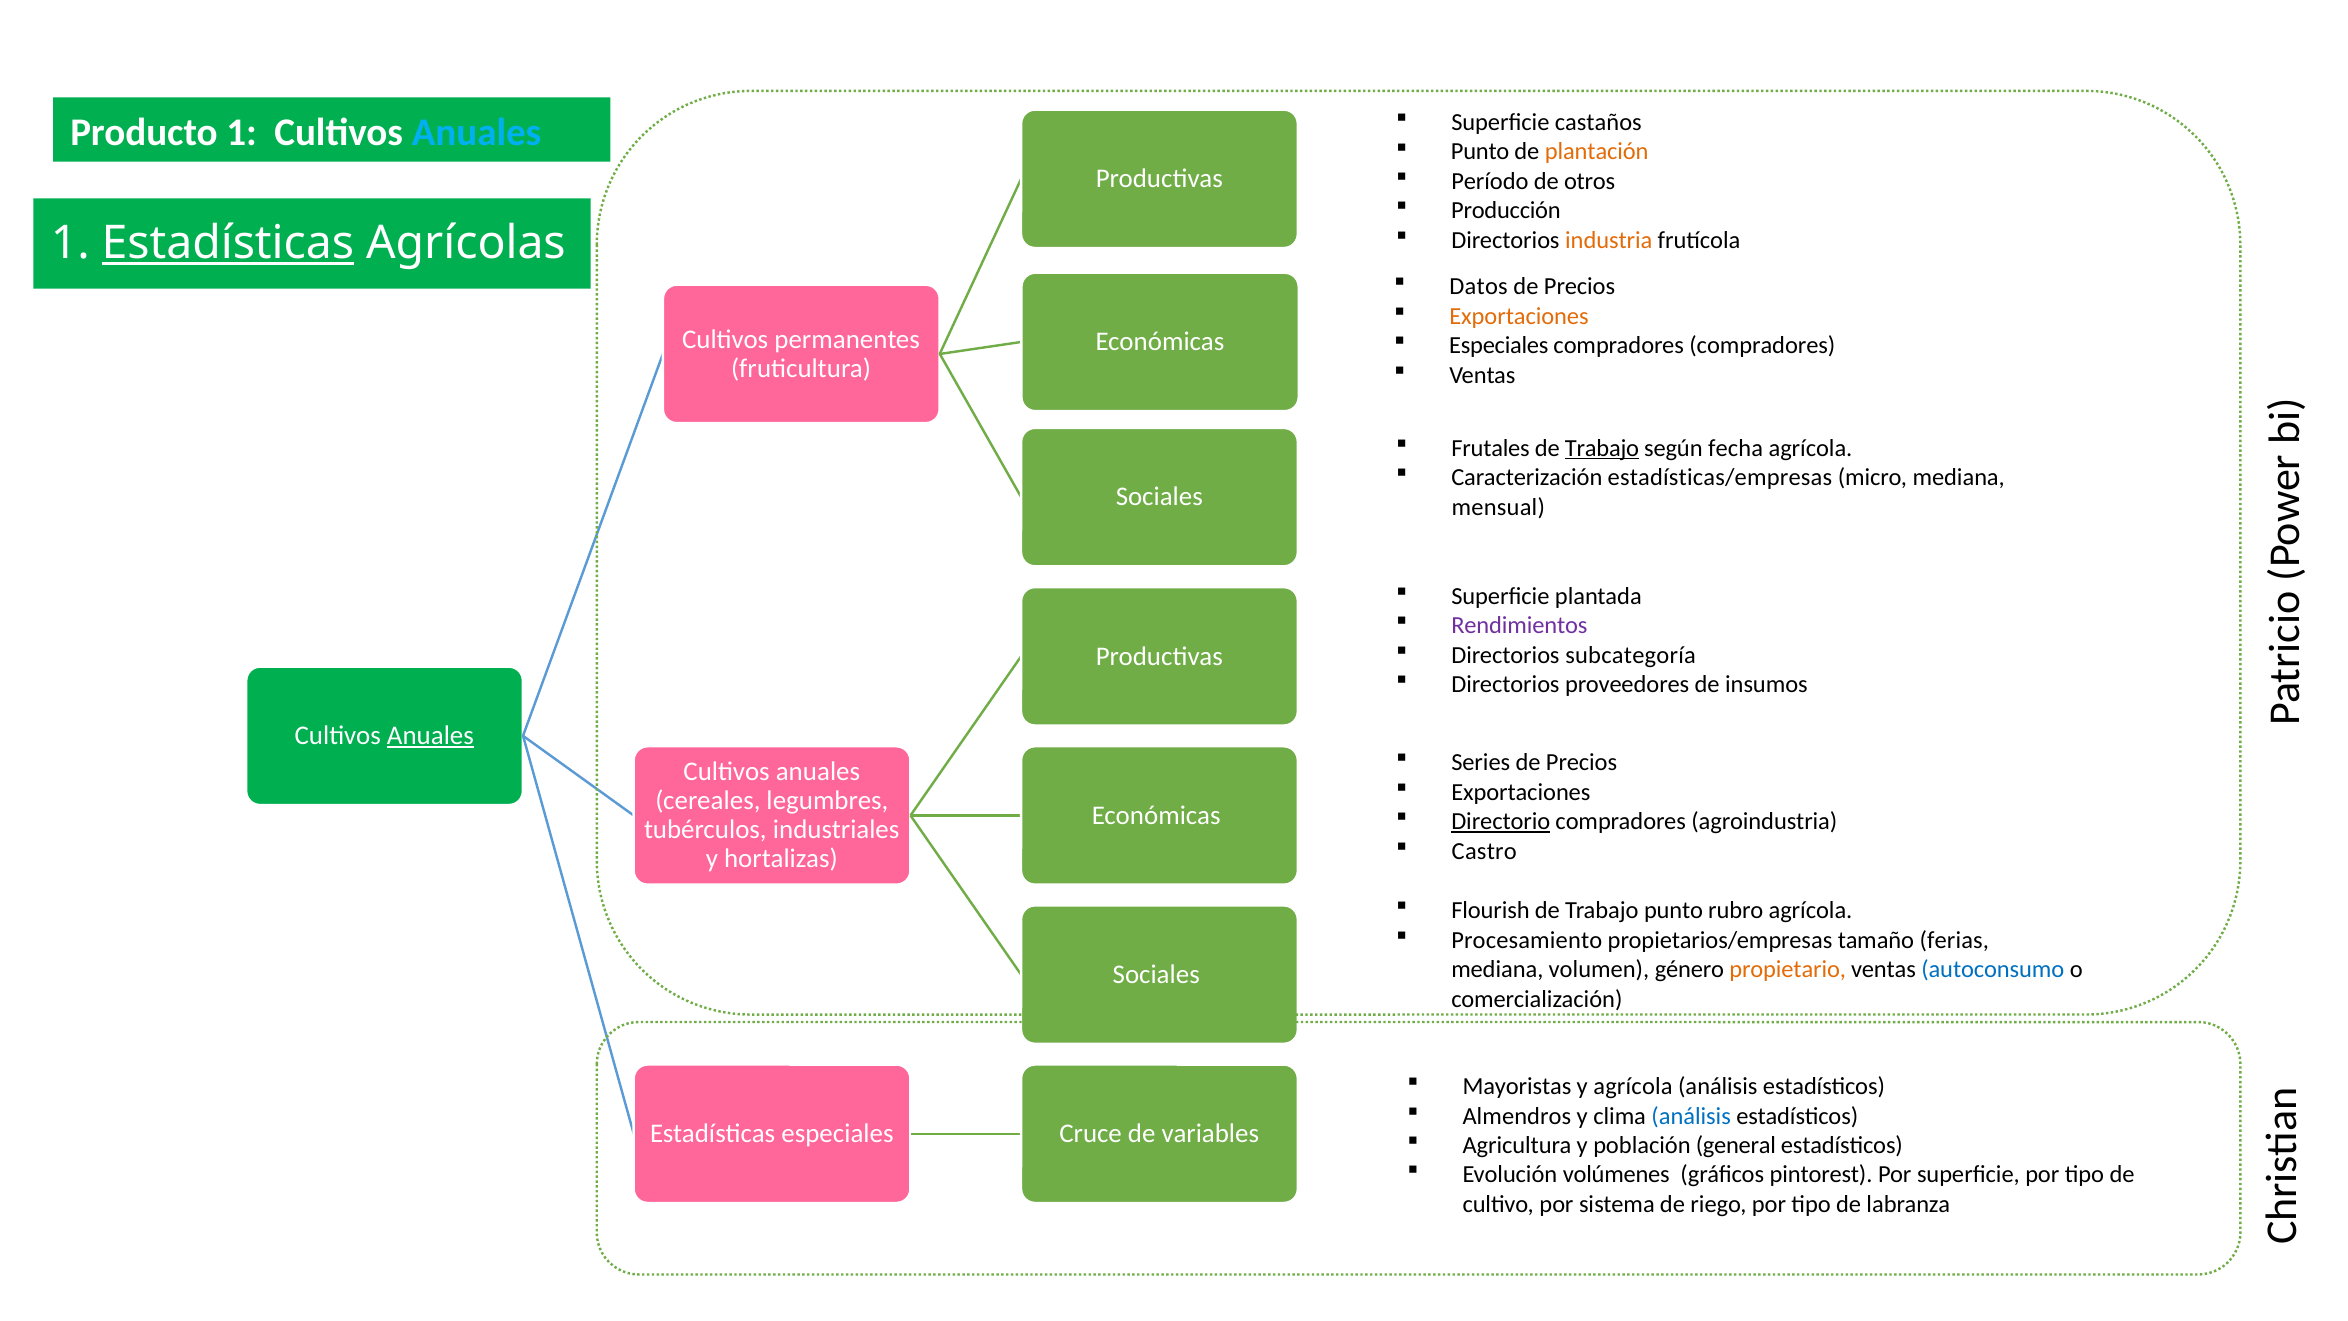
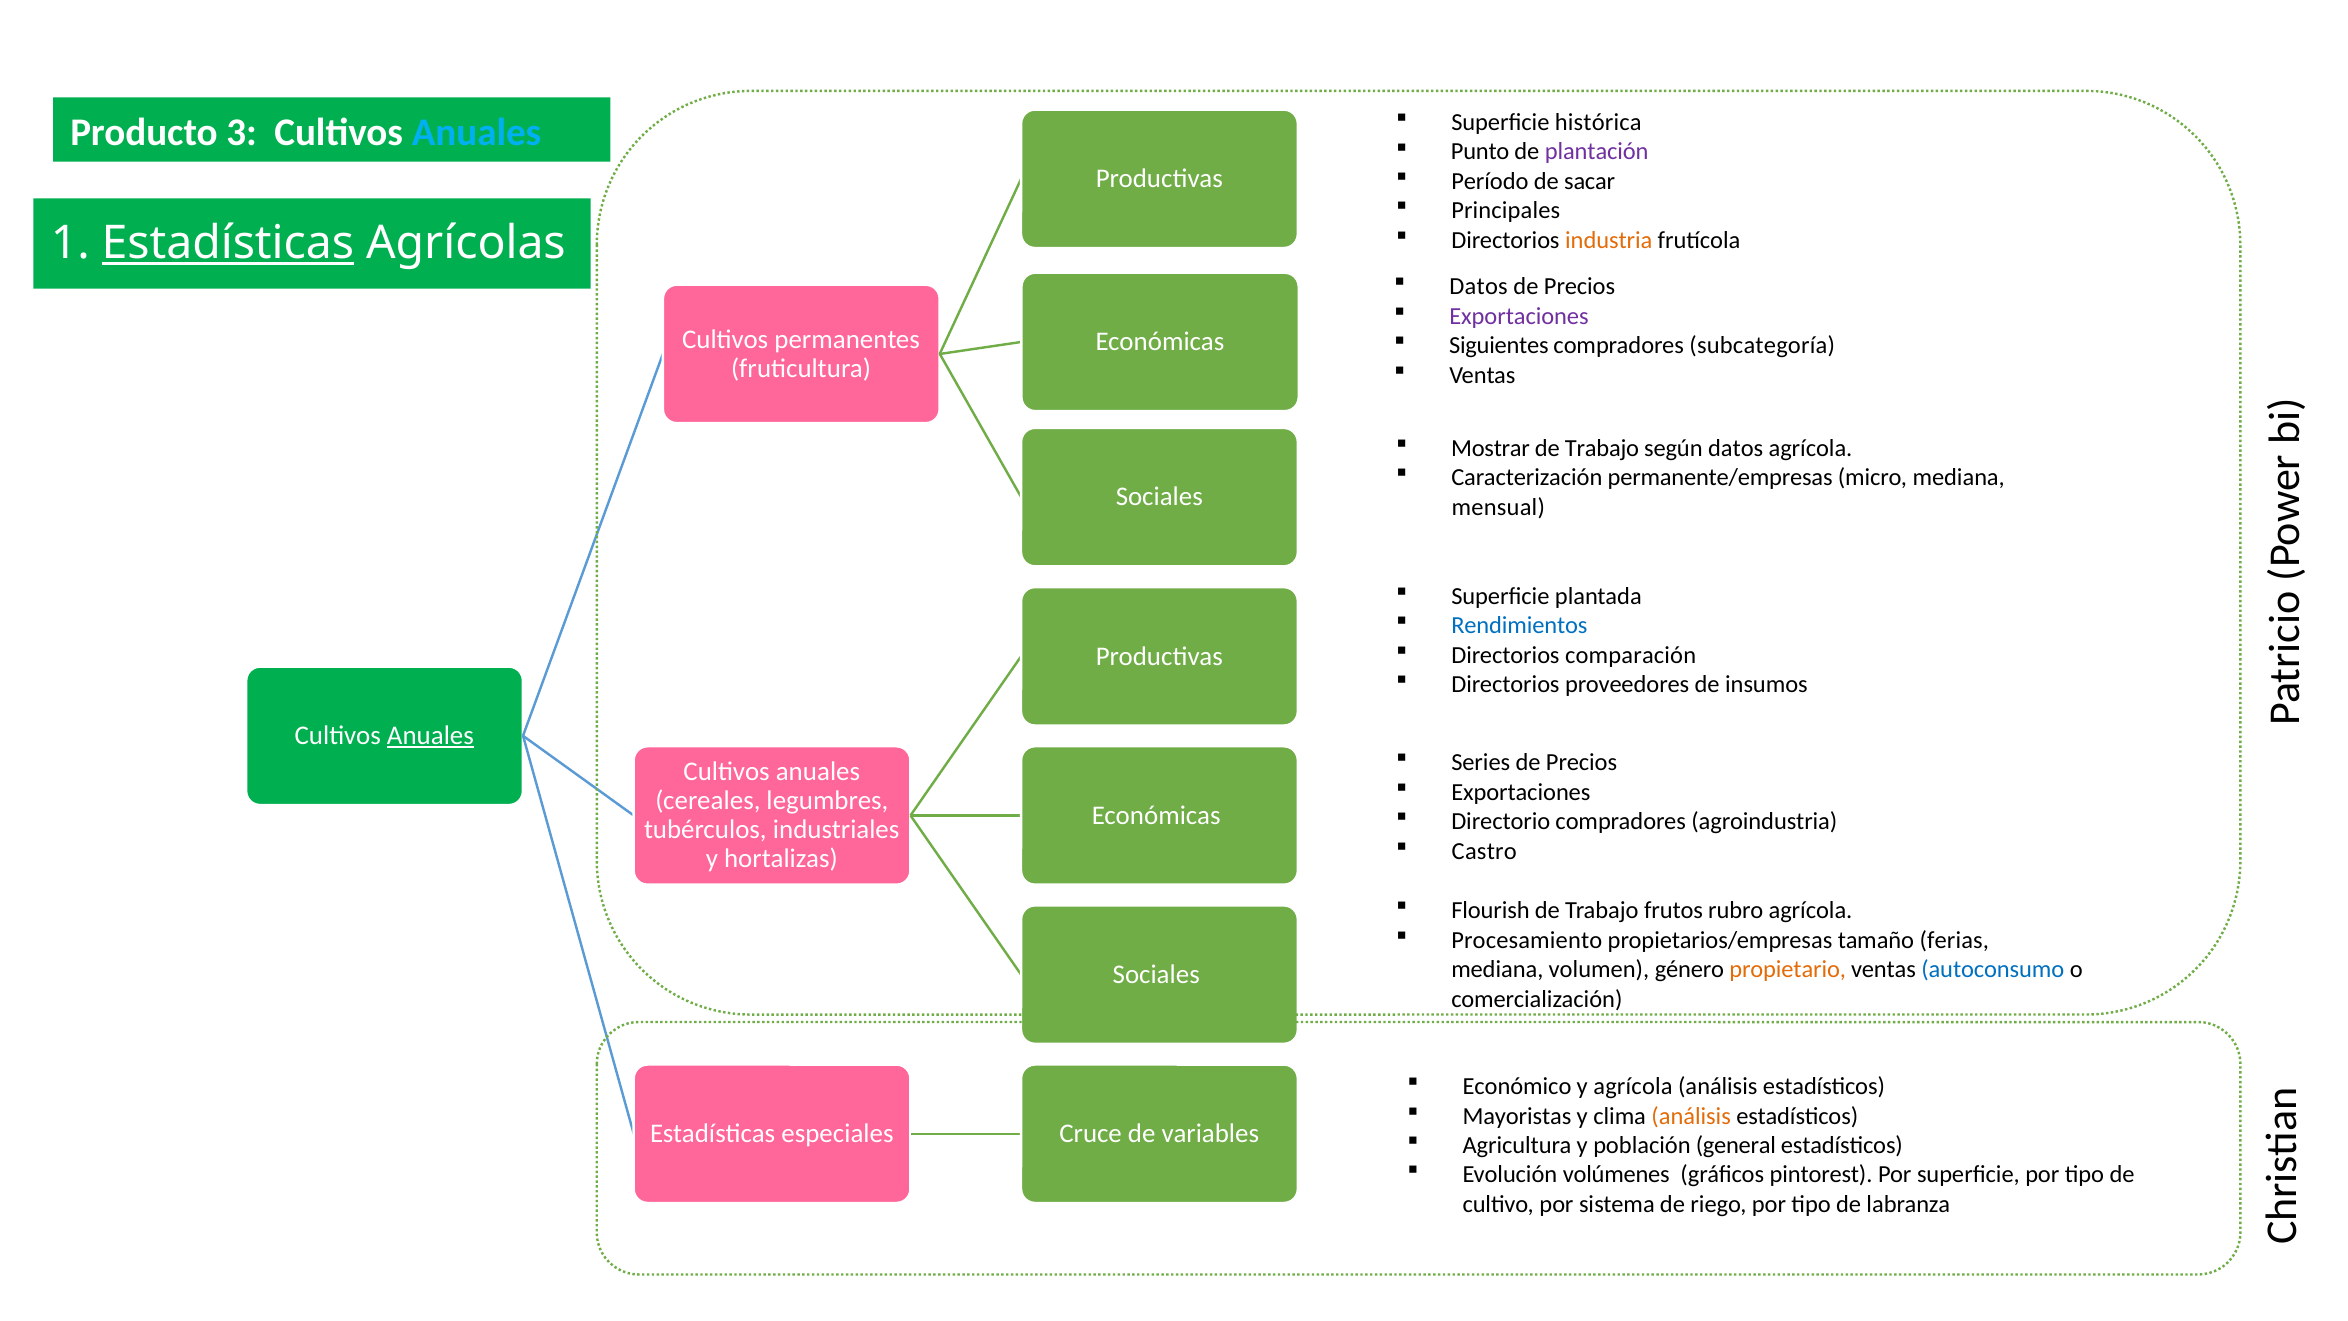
castaños: castaños -> histórica
Producto 1: 1 -> 3
plantación colour: orange -> purple
otros: otros -> sacar
Producción: Producción -> Principales
Exportaciones at (1519, 316) colour: orange -> purple
Especiales at (1499, 346): Especiales -> Siguientes
compradores compradores: compradores -> subcategoría
Frutales: Frutales -> Mostrar
Trabajo at (1602, 448) underline: present -> none
según fecha: fecha -> datos
estadísticas/empresas: estadísticas/empresas -> permanente/empresas
Rendimientos colour: purple -> blue
subcategoría: subcategoría -> comparación
Directorio underline: present -> none
Trabajo punto: punto -> frutos
Mayoristas: Mayoristas -> Económico
Almendros: Almendros -> Mayoristas
análisis at (1691, 1116) colour: blue -> orange
